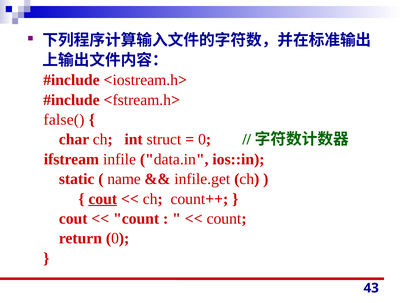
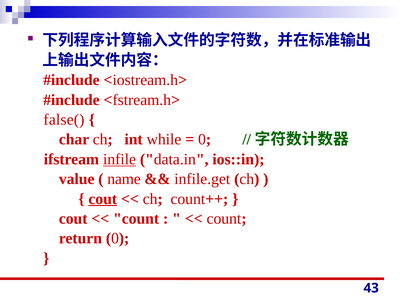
struct: struct -> while
infile underline: none -> present
static: static -> value
